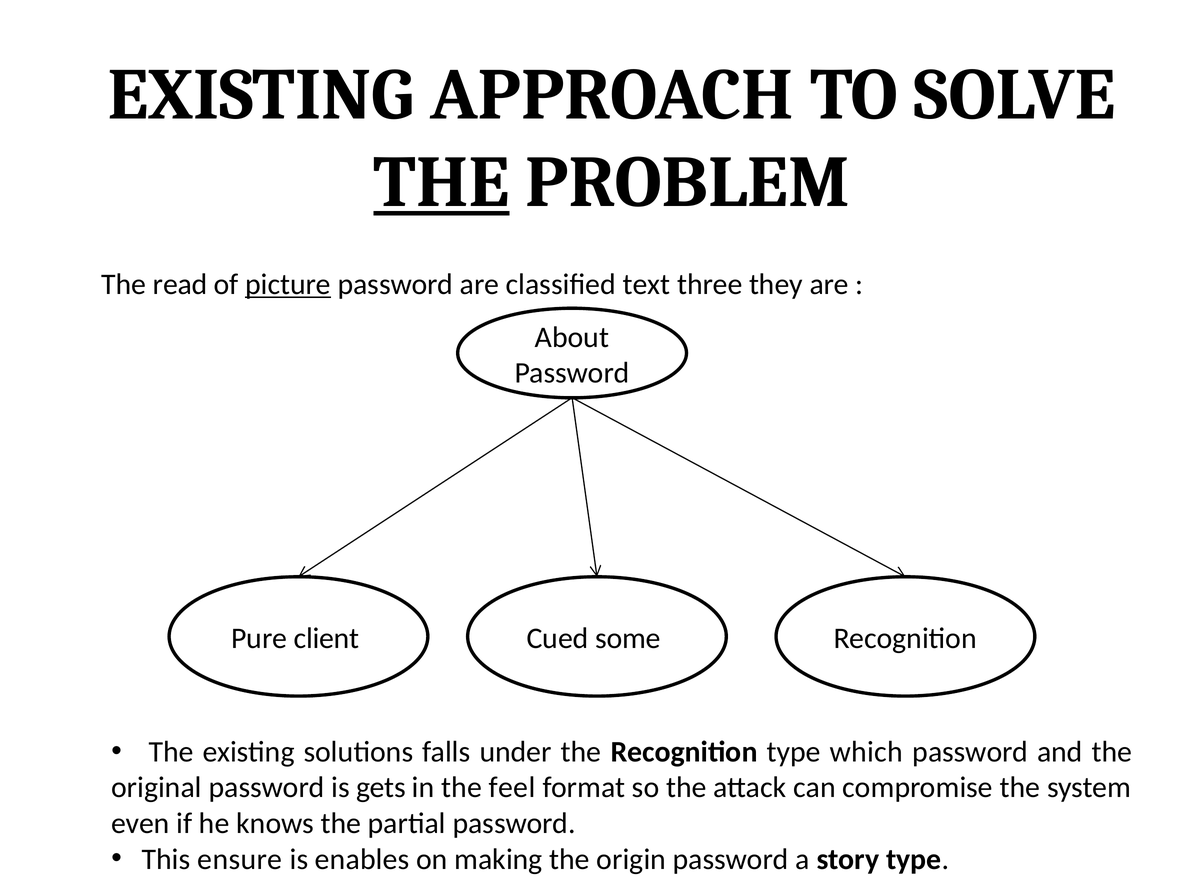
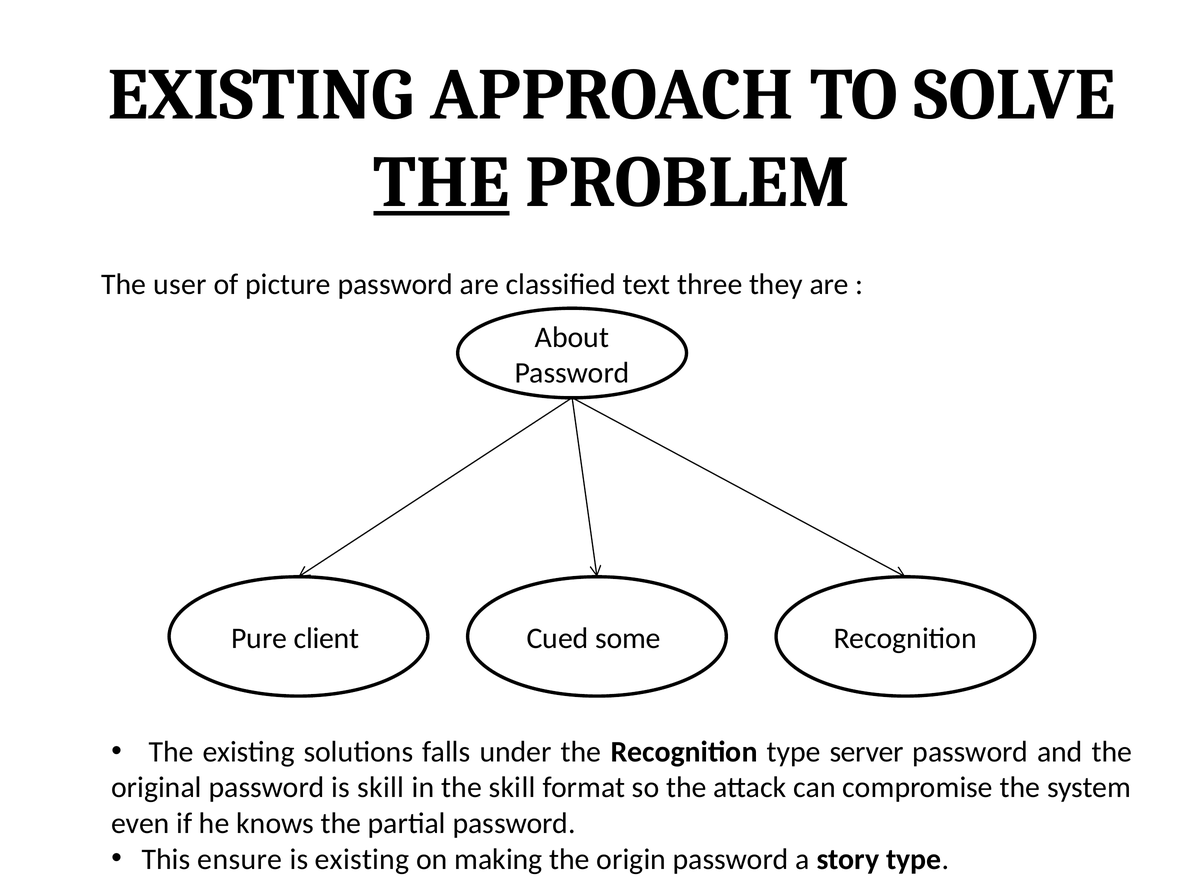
read: read -> user
picture underline: present -> none
which: which -> server
is gets: gets -> skill
the feel: feel -> skill
is enables: enables -> existing
